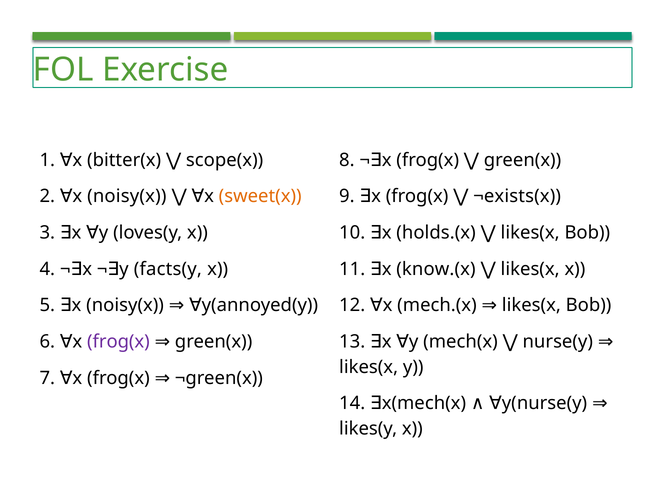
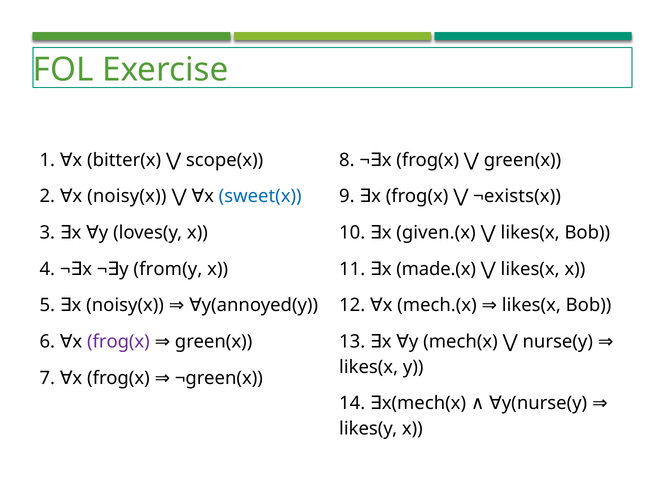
sweet(x colour: orange -> blue
holds.(x: holds.(x -> given.(x
facts(y: facts(y -> from(y
know.(x: know.(x -> made.(x
